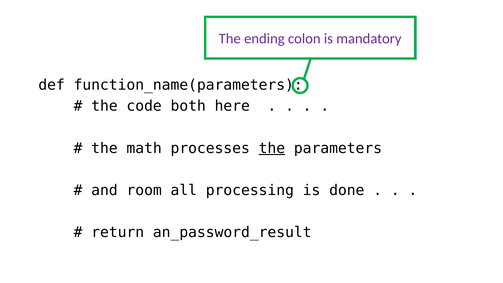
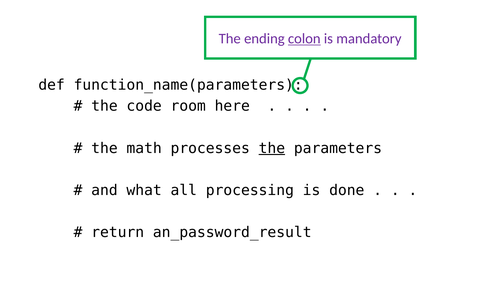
colon underline: none -> present
both: both -> room
room: room -> what
